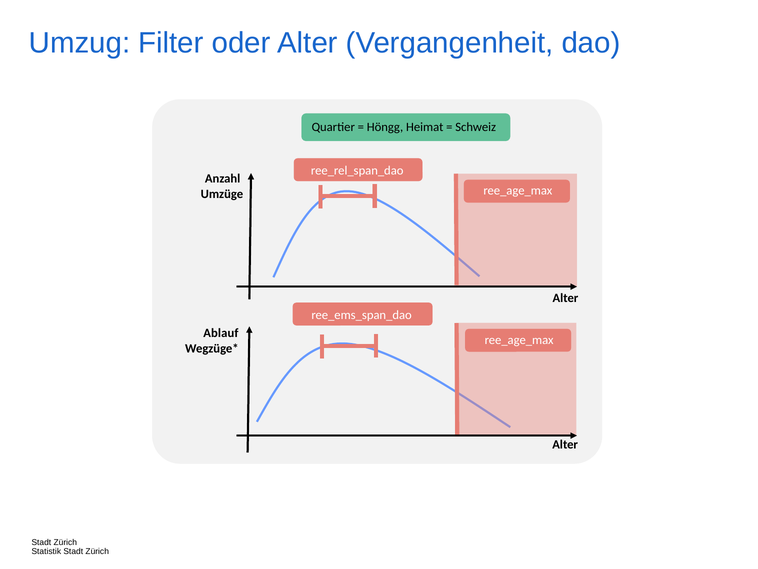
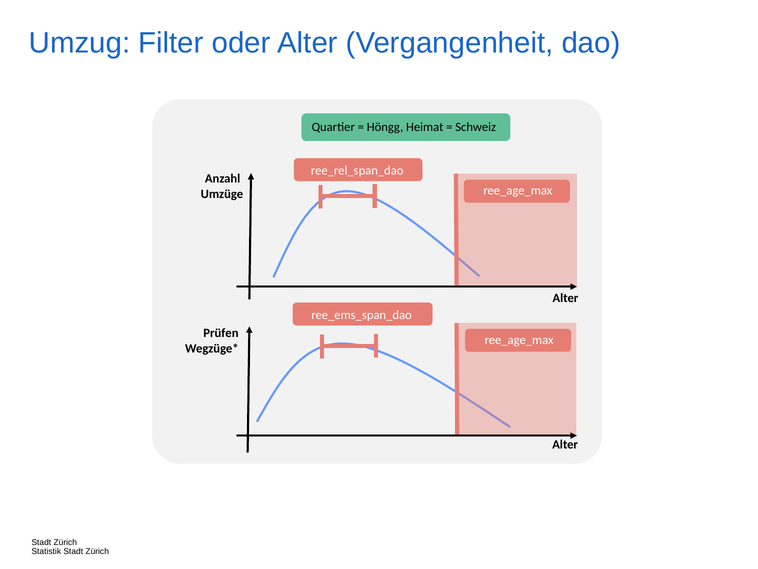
Ablauf: Ablauf -> Prüfen
